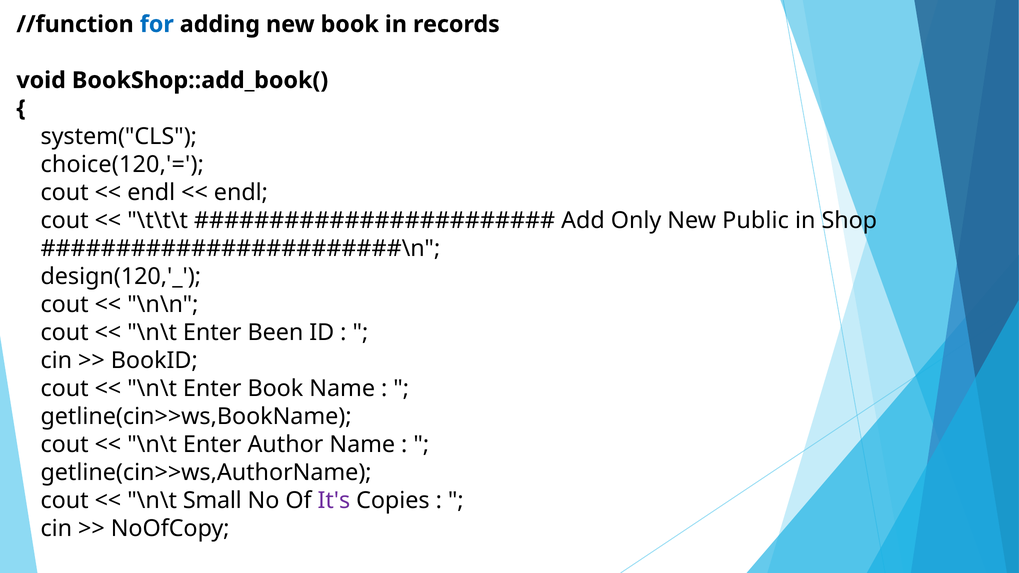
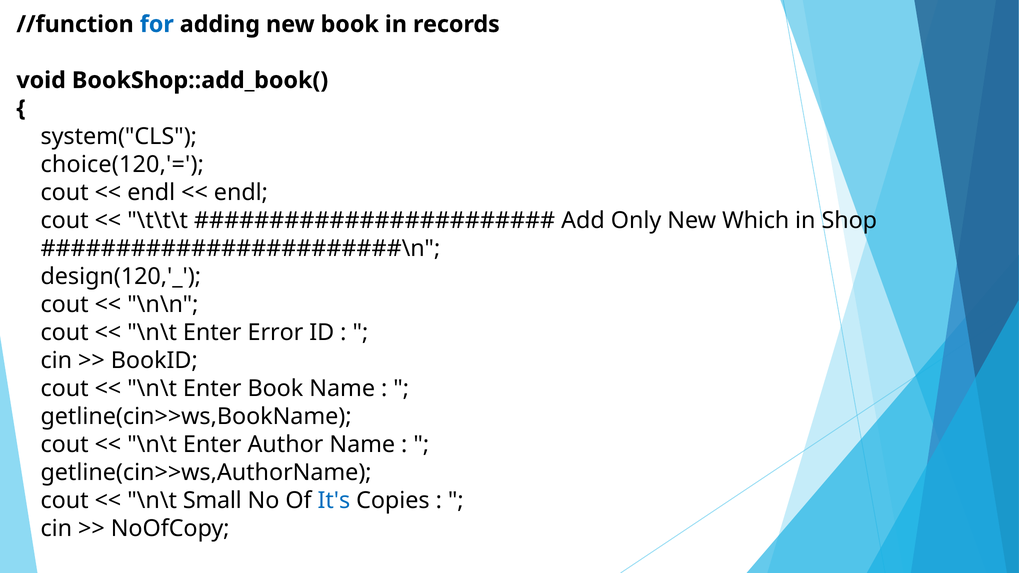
Public: Public -> Which
Been: Been -> Error
It's colour: purple -> blue
